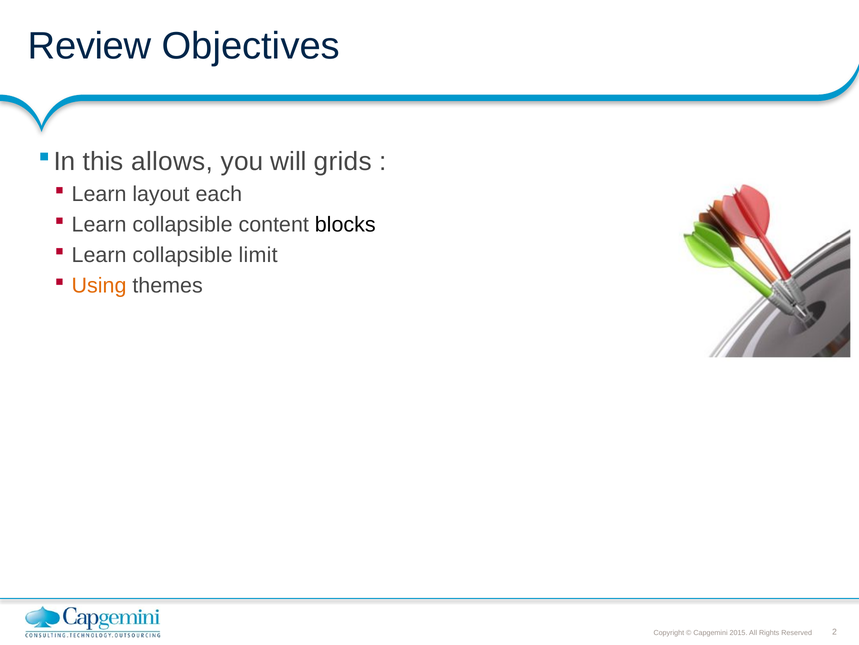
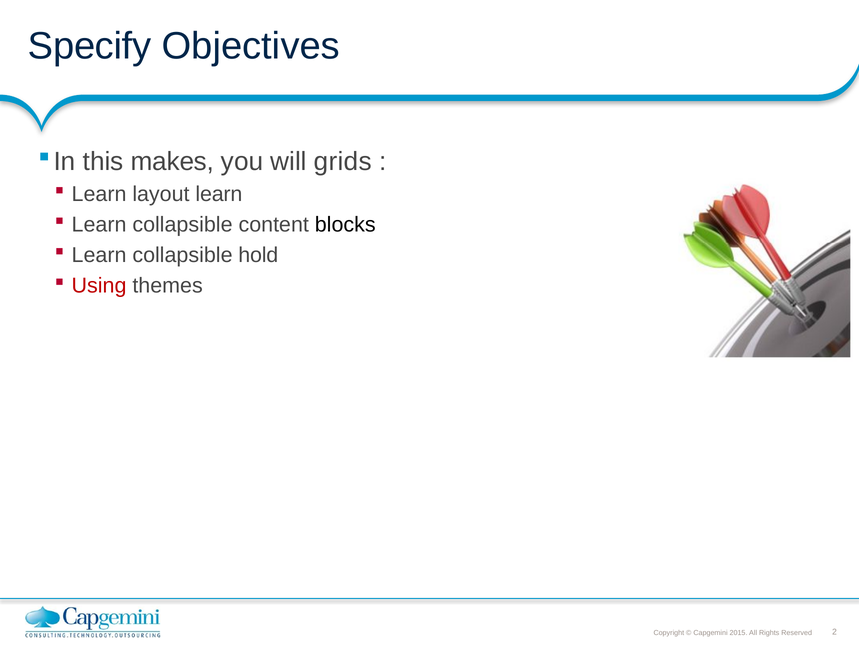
Review: Review -> Specify
allows: allows -> makes
layout each: each -> learn
limit: limit -> hold
Using colour: orange -> red
